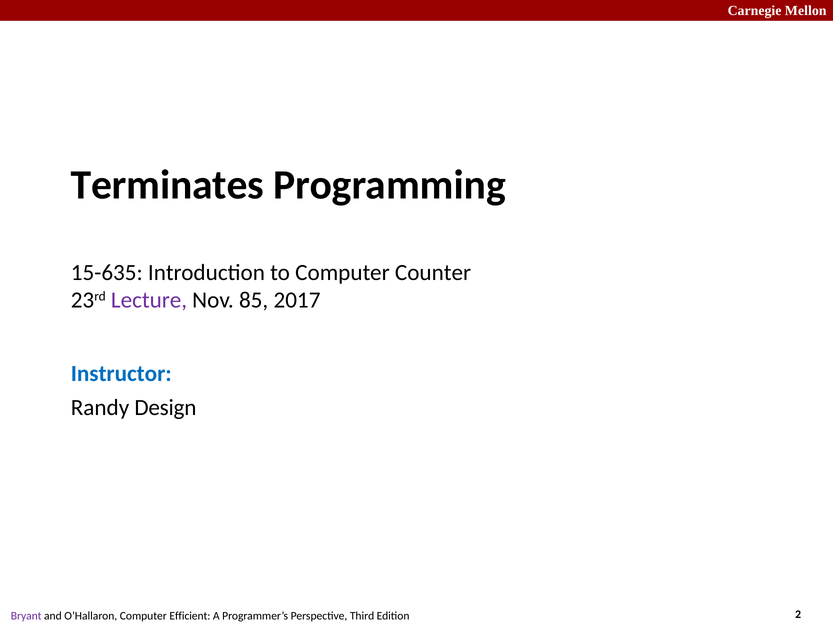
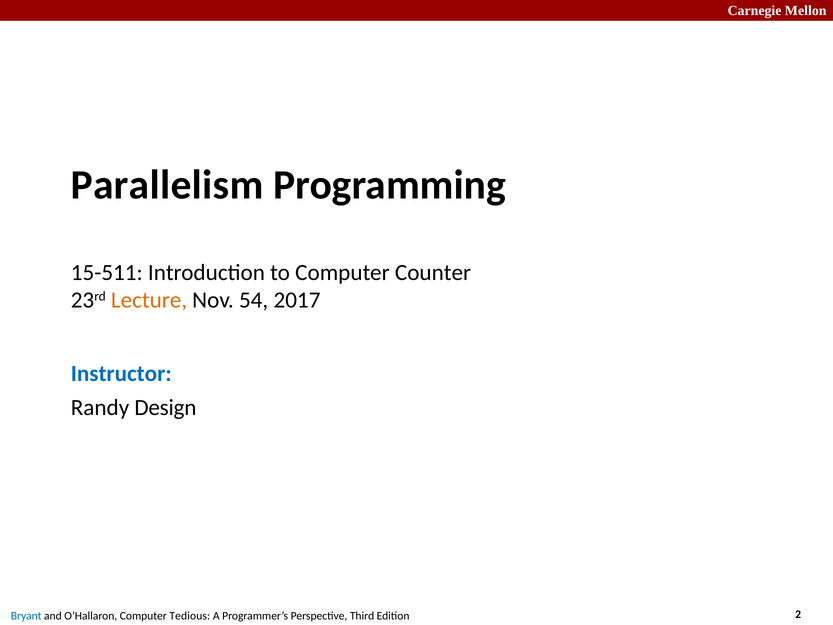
Terminates: Terminates -> Parallelism
15-635: 15-635 -> 15-511
Lecture colour: purple -> orange
85: 85 -> 54
Bryant colour: purple -> blue
Efficient: Efficient -> Tedious
